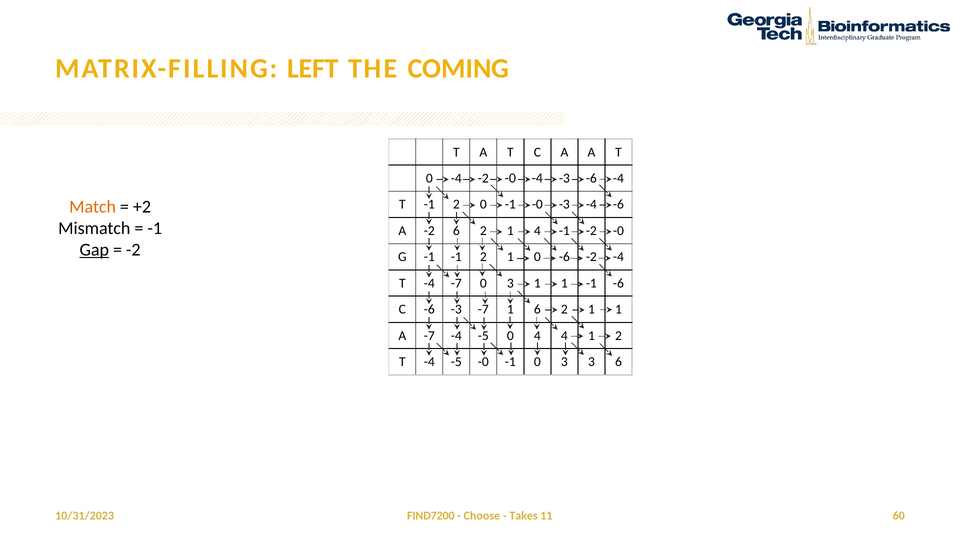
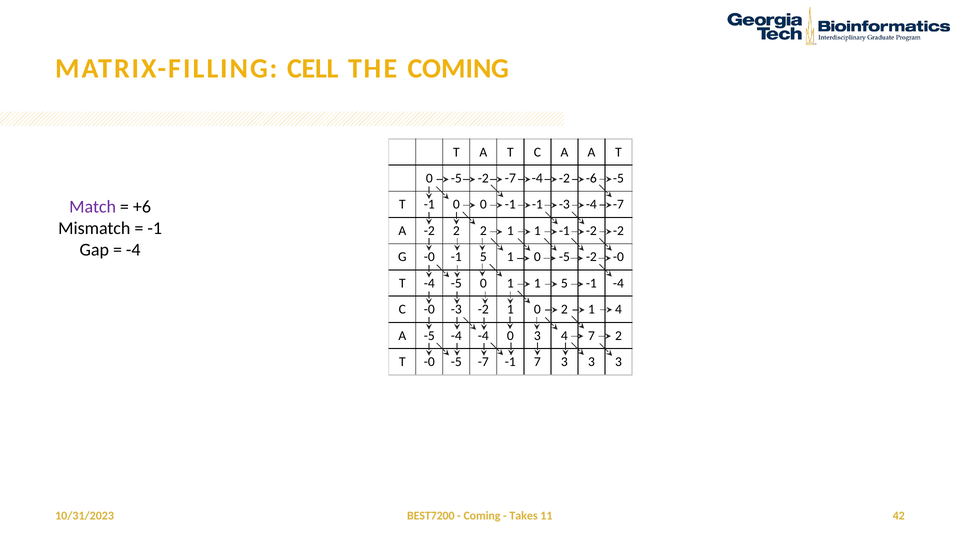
LEFT: LEFT -> CELL
-4 at (456, 178): -4 -> -5
-0 at (510, 178): -0 -> -7
-4 -3: -3 -> -2
-6 -4: -4 -> -5
T -1 2: 2 -> 0
-1 -0: -0 -> -1
-4 -6: -6 -> -7
Match colour: orange -> purple
+2: +2 -> +6
-2 6: 6 -> 2
2 1 4: 4 -> 1
-1 -2 -0: -0 -> -2
Gap underline: present -> none
-2 at (133, 250): -2 -> -4
G -1: -1 -> -0
2 at (483, 257): 2 -> 5
1 0 -6: -6 -> -5
-2 -4: -4 -> -0
-4 -7: -7 -> -5
3 at (510, 283): 3 -> 1
1 at (564, 283): 1 -> 5
-1 -6: -6 -> -4
C -6: -6 -> -0
-3 -7: -7 -> -2
6 at (537, 309): 6 -> 0
2 1 1: 1 -> 4
A -7: -7 -> -5
-5 at (483, 336): -5 -> -4
0 4: 4 -> 3
4 1: 1 -> 7
-4 at (429, 362): -4 -> -0
-5 -0: -0 -> -7
-1 0: 0 -> 7
3 3 6: 6 -> 3
FIND7200: FIND7200 -> BEST7200
Choose at (482, 516): Choose -> Coming
60: 60 -> 42
